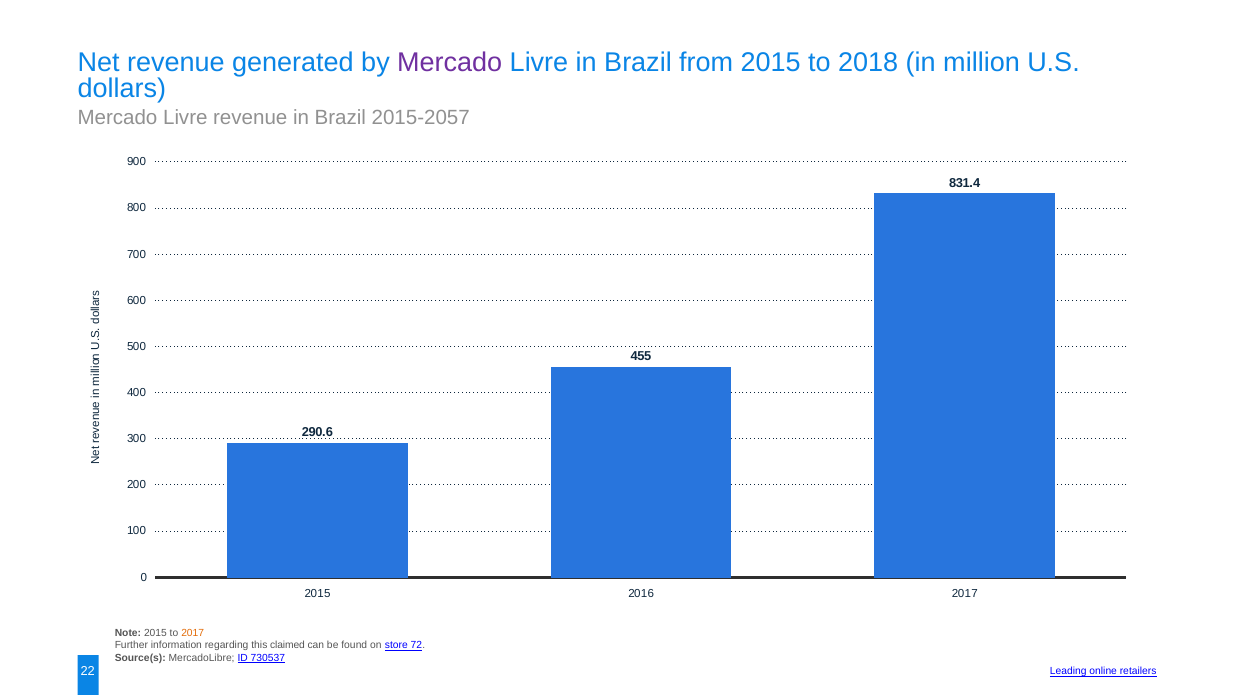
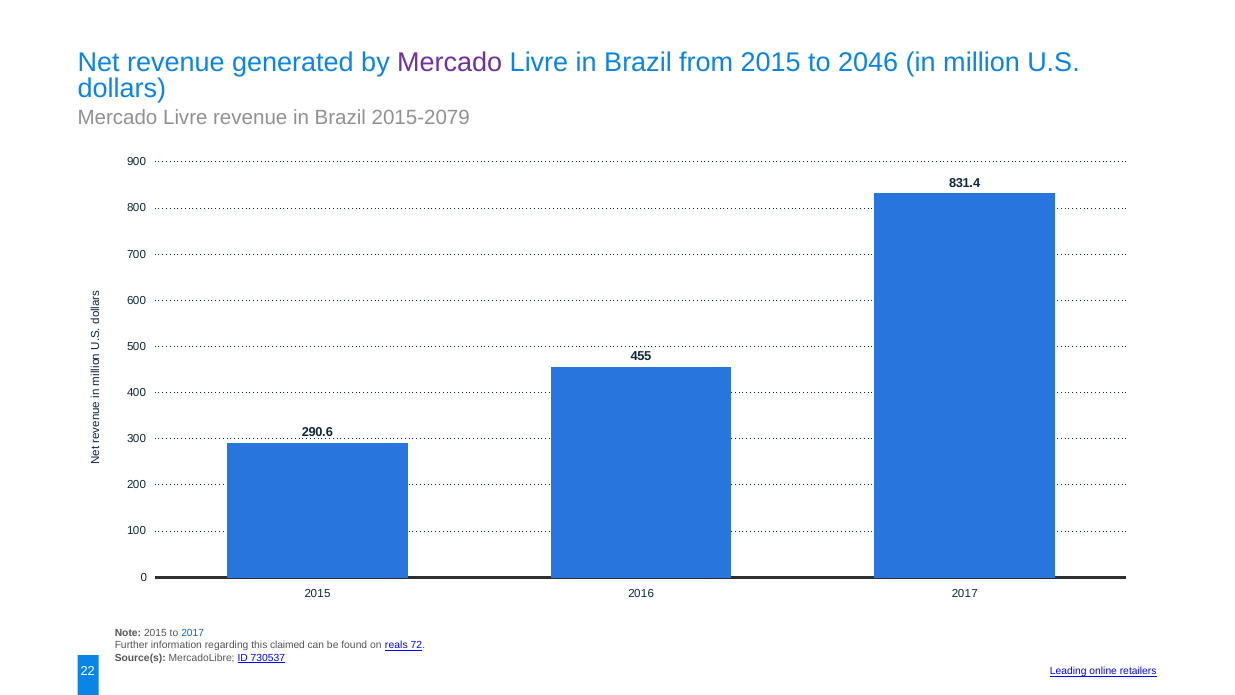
2018: 2018 -> 2046
2015-2057: 2015-2057 -> 2015-2079
2017 at (193, 633) colour: orange -> blue
store: store -> reals
